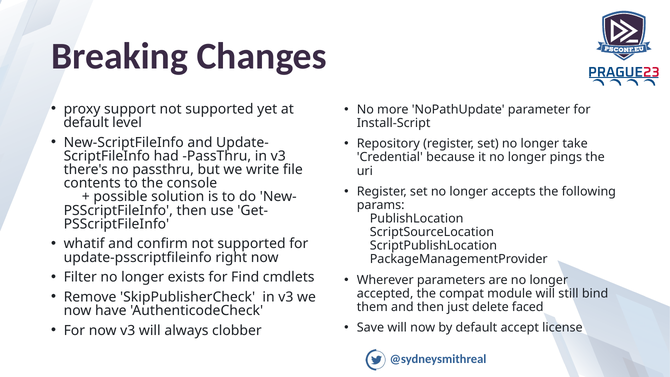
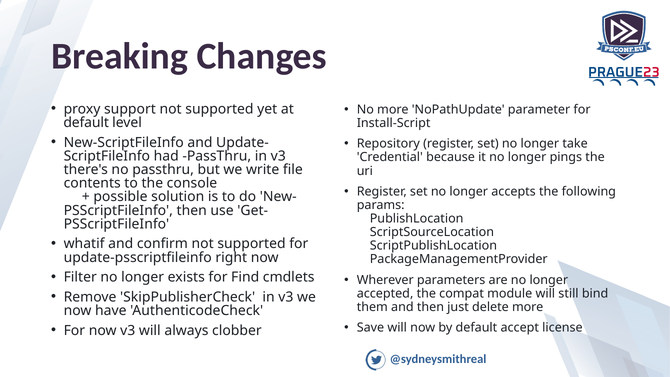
delete faced: faced -> more
